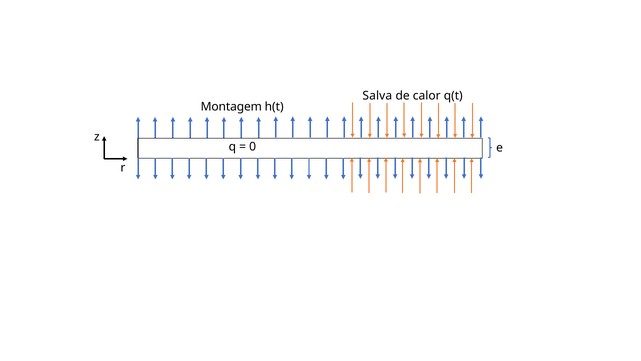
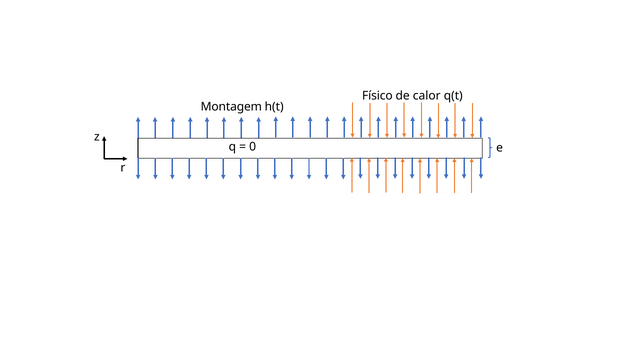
Salva: Salva -> Físico
